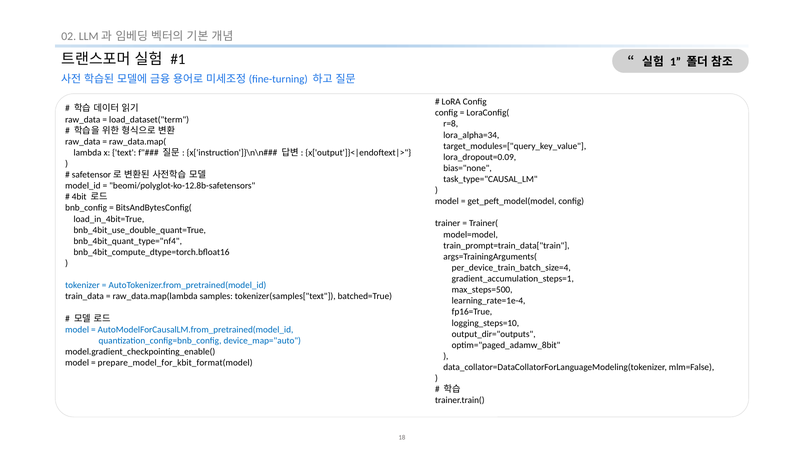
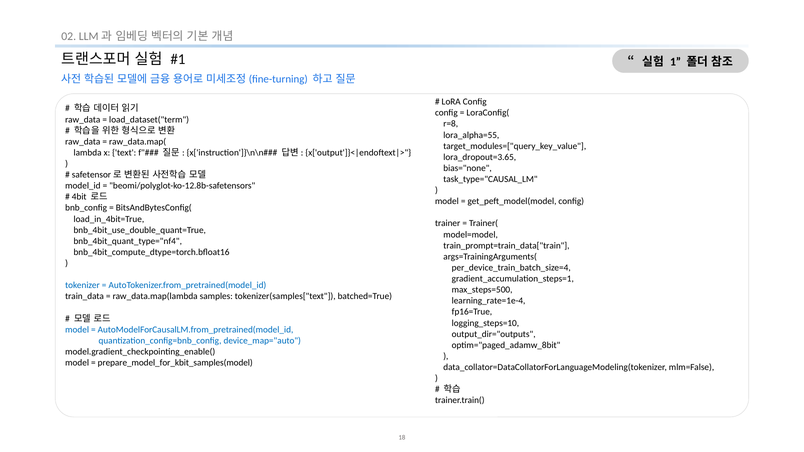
lora_alpha=34: lora_alpha=34 -> lora_alpha=55
lora_dropout=0.09: lora_dropout=0.09 -> lora_dropout=3.65
prepare_model_for_kbit_format(model: prepare_model_for_kbit_format(model -> prepare_model_for_kbit_samples(model
